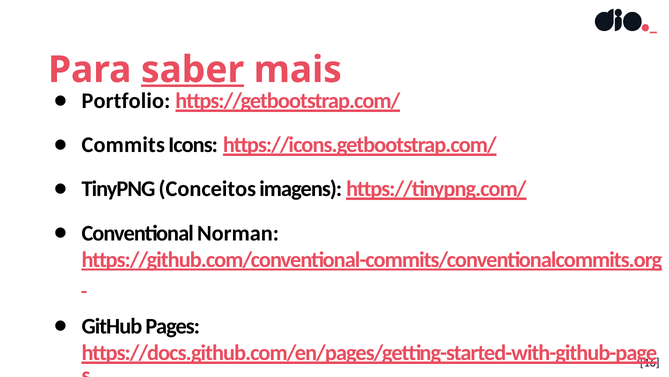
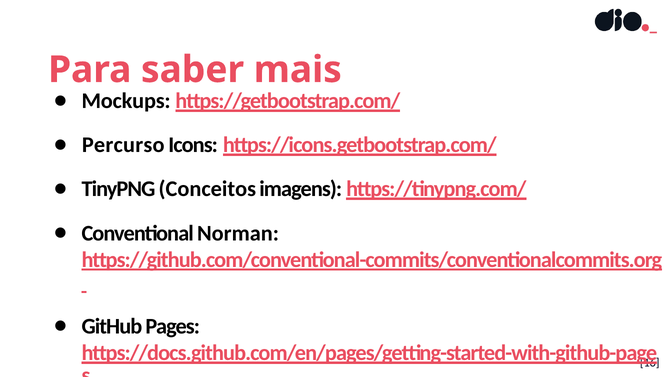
saber underline: present -> none
Portfolio: Portfolio -> Mockups
Commits: Commits -> Percurso
